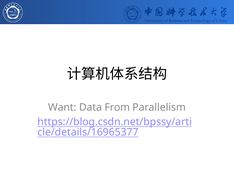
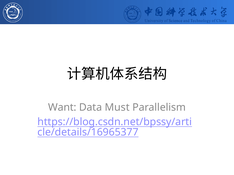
From: From -> Must
